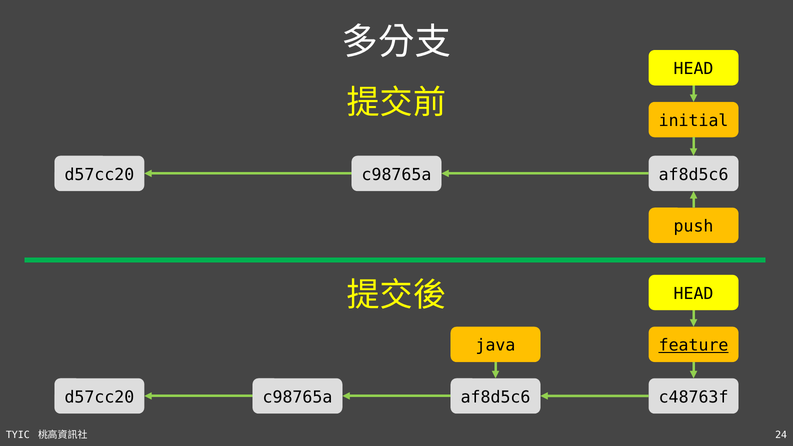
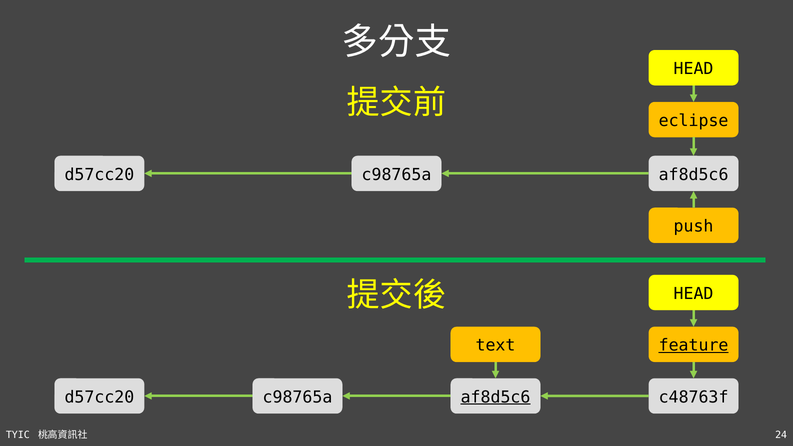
initial: initial -> eclipse
java: java -> text
af8d5c6 at (496, 397) underline: none -> present
